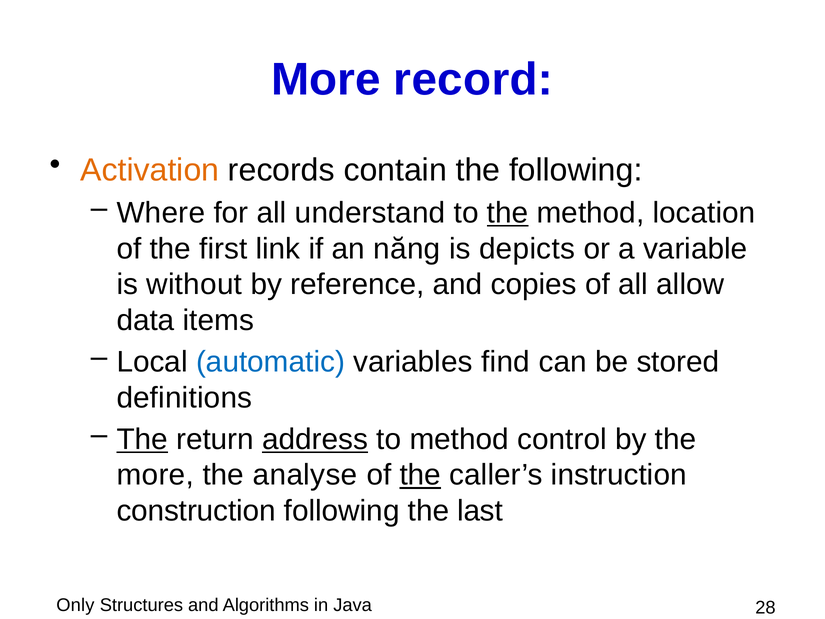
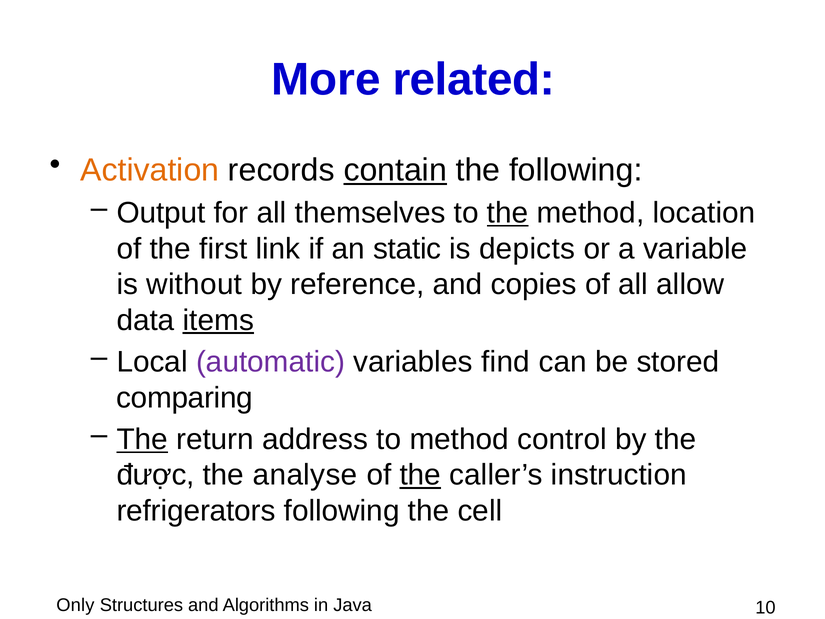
record: record -> related
contain underline: none -> present
Where: Where -> Output
understand: understand -> themselves
năng: năng -> static
items underline: none -> present
automatic colour: blue -> purple
definitions: definitions -> comparing
address underline: present -> none
more at (155, 475): more -> được
construction: construction -> refrigerators
last: last -> cell
28: 28 -> 10
